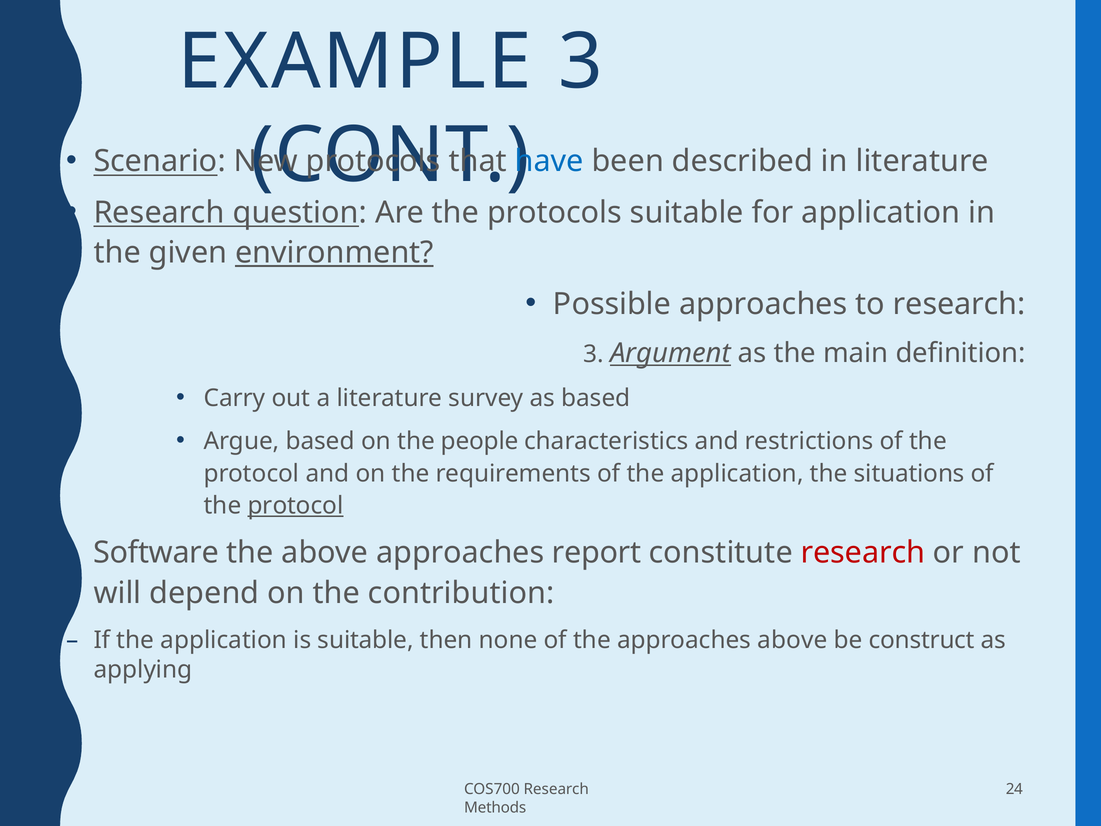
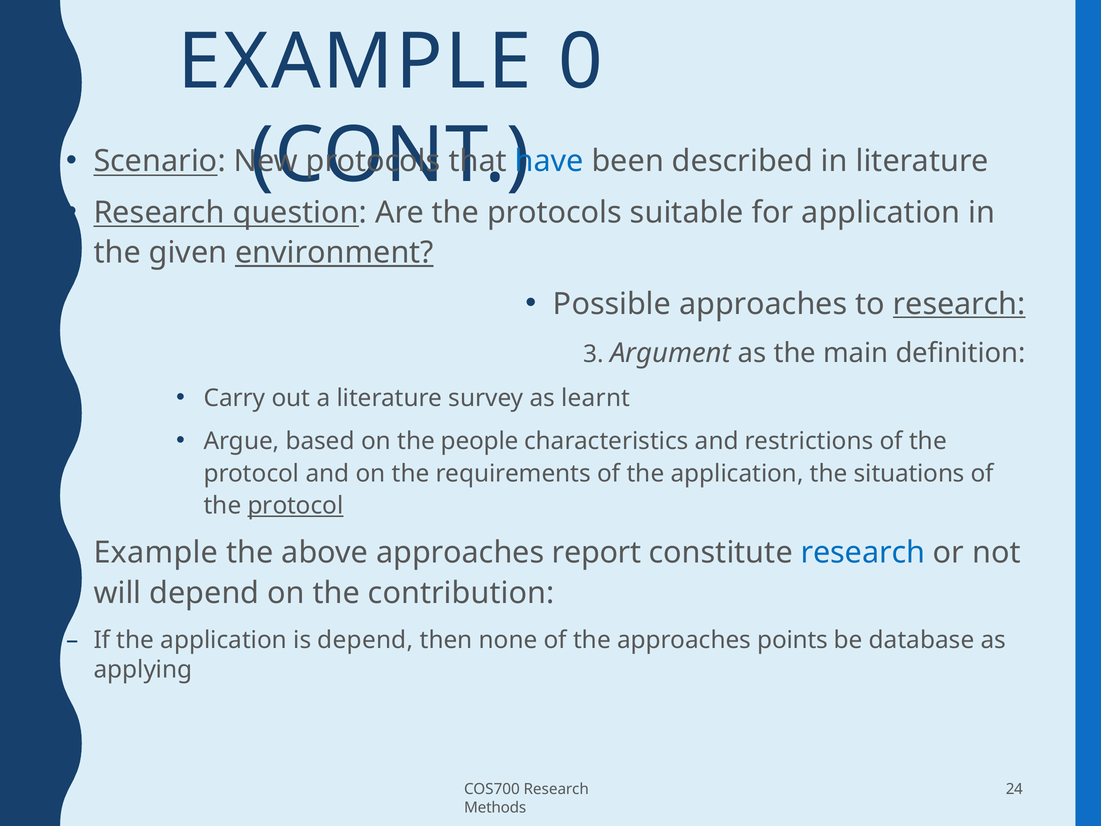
EXAMPLE 3: 3 -> 0
research at (959, 304) underline: none -> present
Argument underline: present -> none
as based: based -> learnt
Software at (156, 552): Software -> Example
research at (863, 552) colour: red -> blue
is suitable: suitable -> depend
approaches above: above -> points
construct: construct -> database
